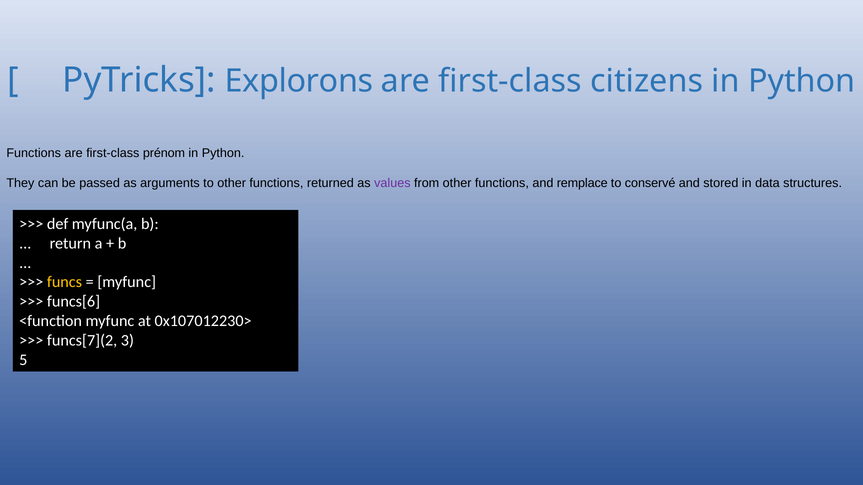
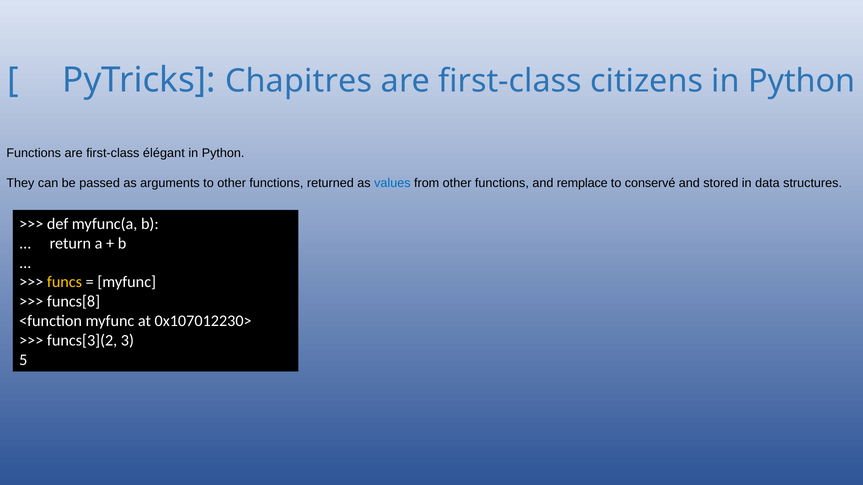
Explorons: Explorons -> Chapitres
prénom: prénom -> élégant
values colour: purple -> blue
funcs[6: funcs[6 -> funcs[8
funcs[7](2: funcs[7](2 -> funcs[3](2
